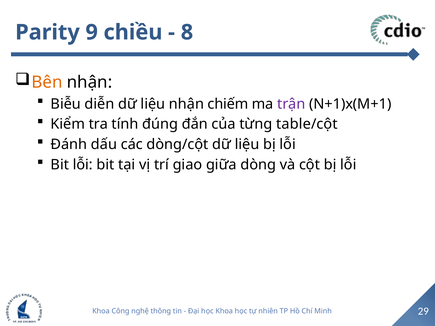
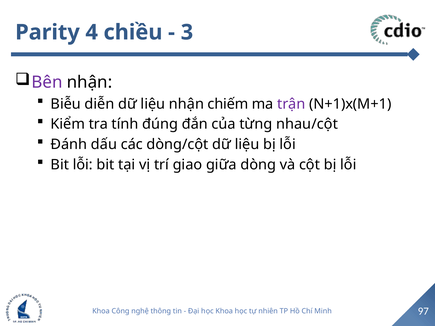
9: 9 -> 4
8: 8 -> 3
Bên colour: orange -> purple
table/cột: table/cột -> nhau/cột
29: 29 -> 97
